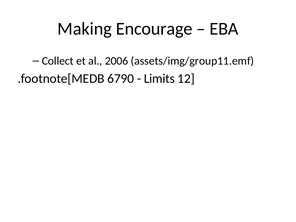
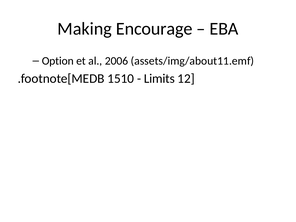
Collect: Collect -> Option
assets/img/group11.emf: assets/img/group11.emf -> assets/img/about11.emf
6790: 6790 -> 1510
